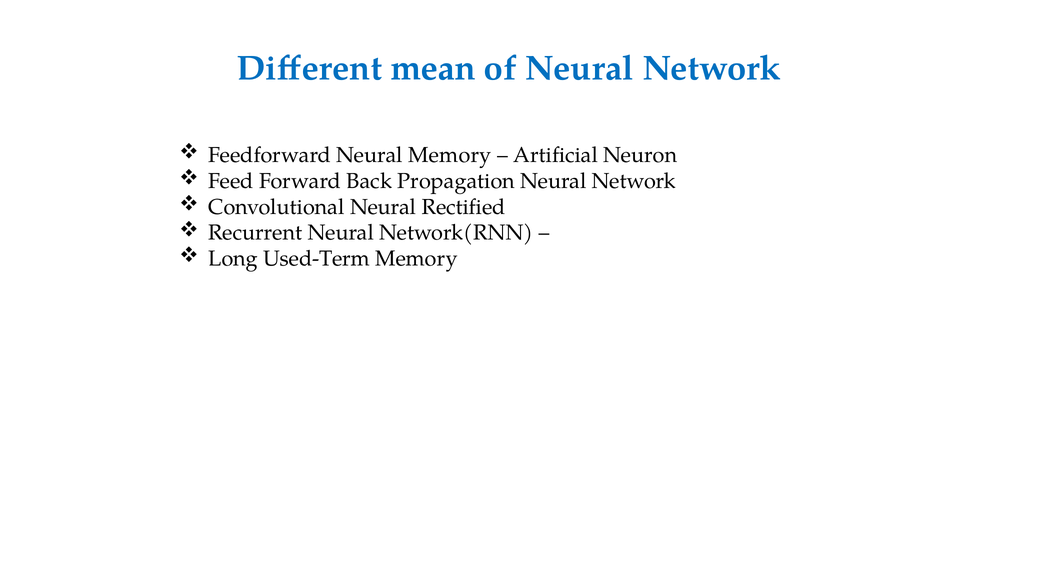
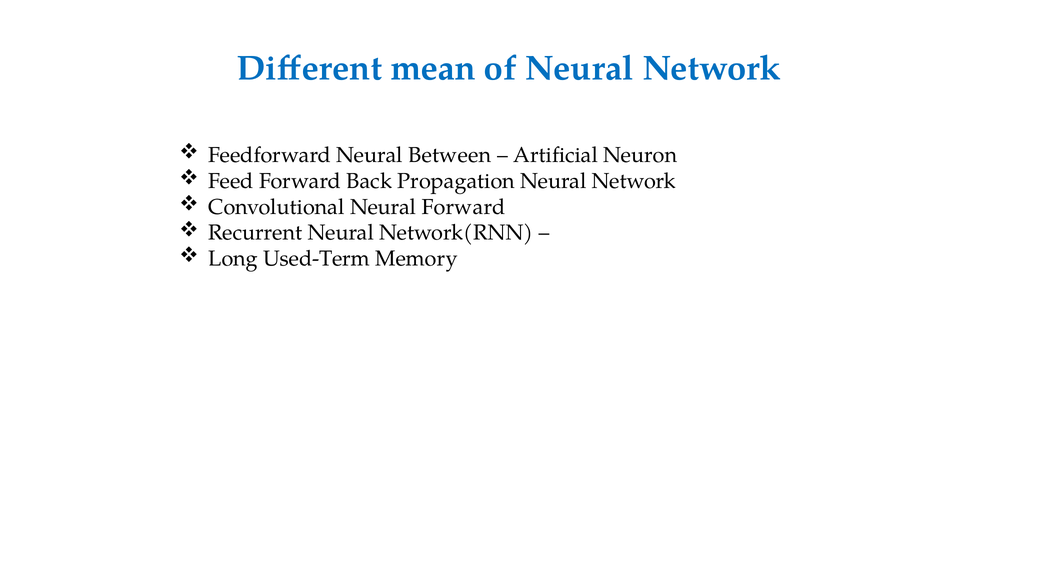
Neural Memory: Memory -> Between
Neural Rectified: Rectified -> Forward
